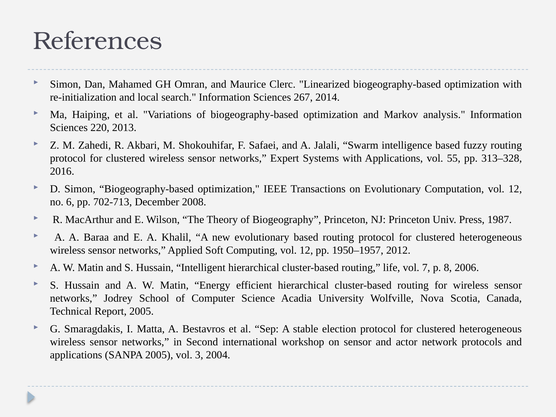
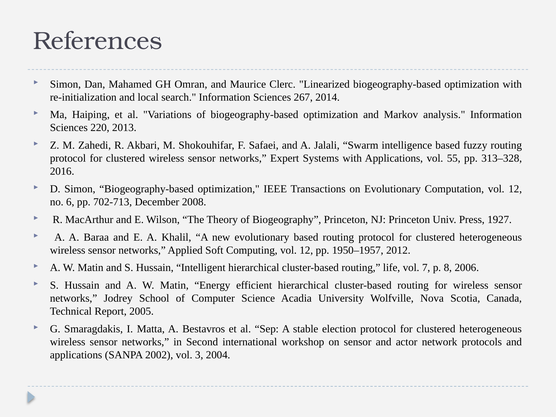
1987: 1987 -> 1927
SANPA 2005: 2005 -> 2002
